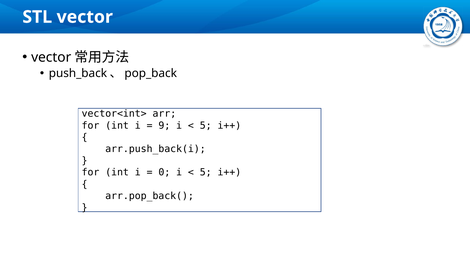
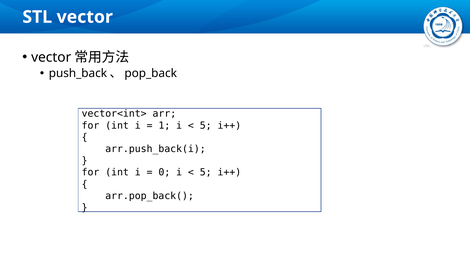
9: 9 -> 1
